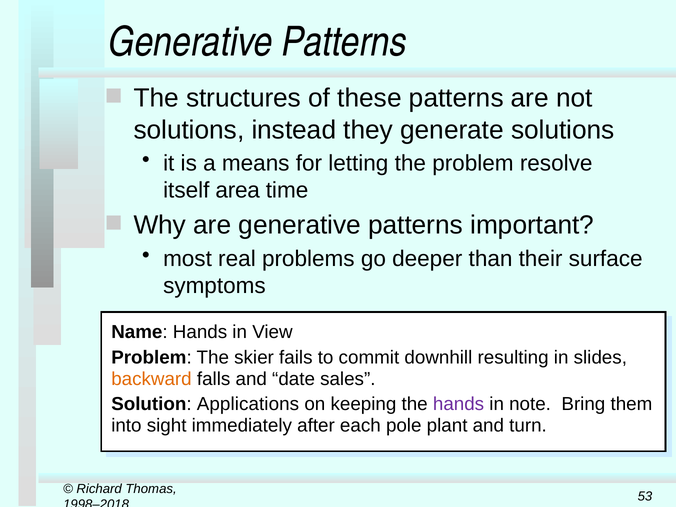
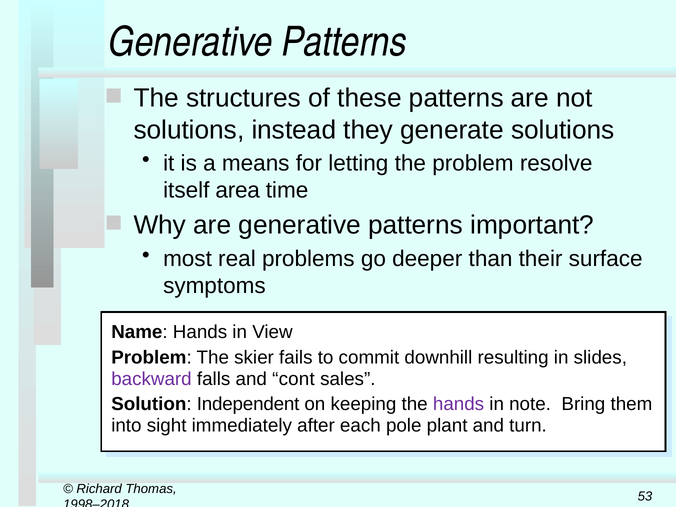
backward colour: orange -> purple
date: date -> cont
Applications: Applications -> Independent
